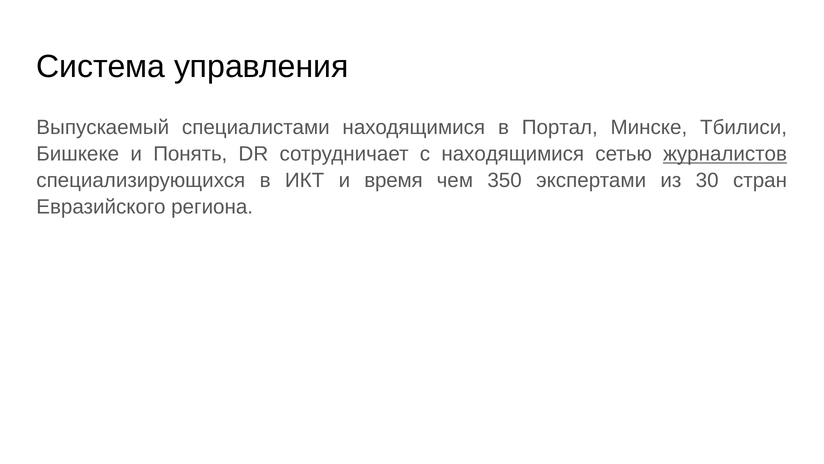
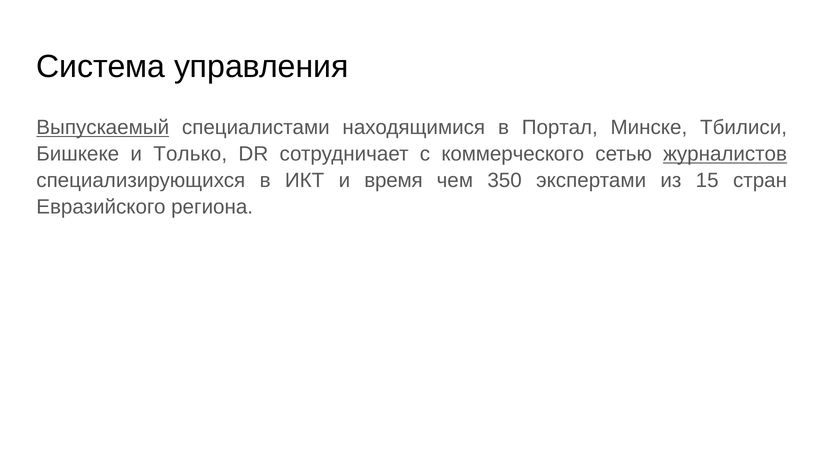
Выпускаемый underline: none -> present
Понять: Понять -> Только
с находящимися: находящимися -> коммерческого
30: 30 -> 15
